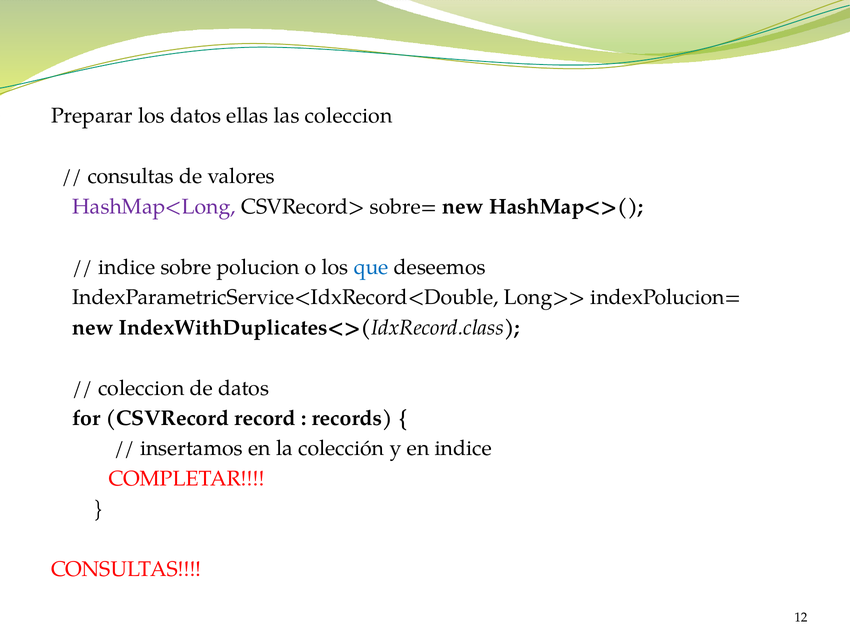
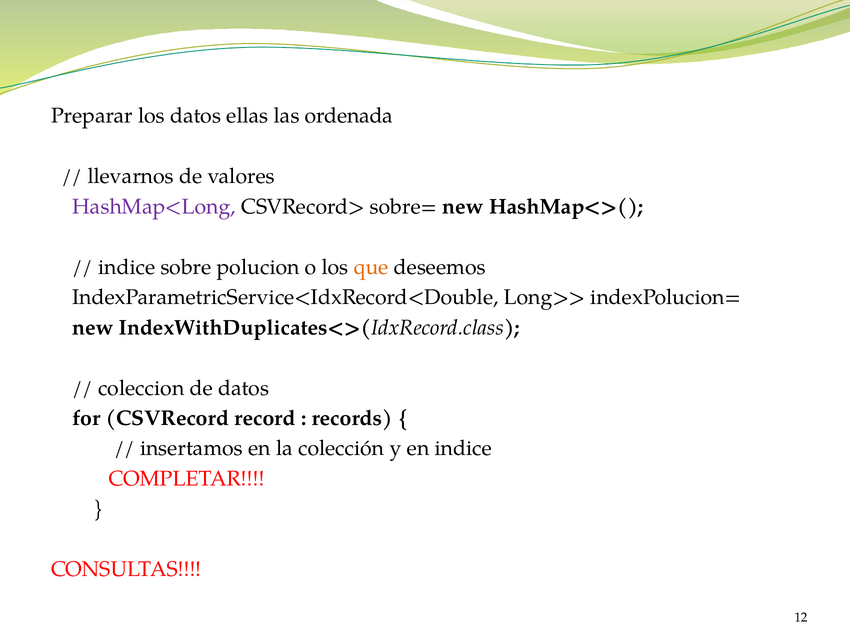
las coleccion: coleccion -> ordenada
consultas at (131, 177): consultas -> llevarnos
que colour: blue -> orange
